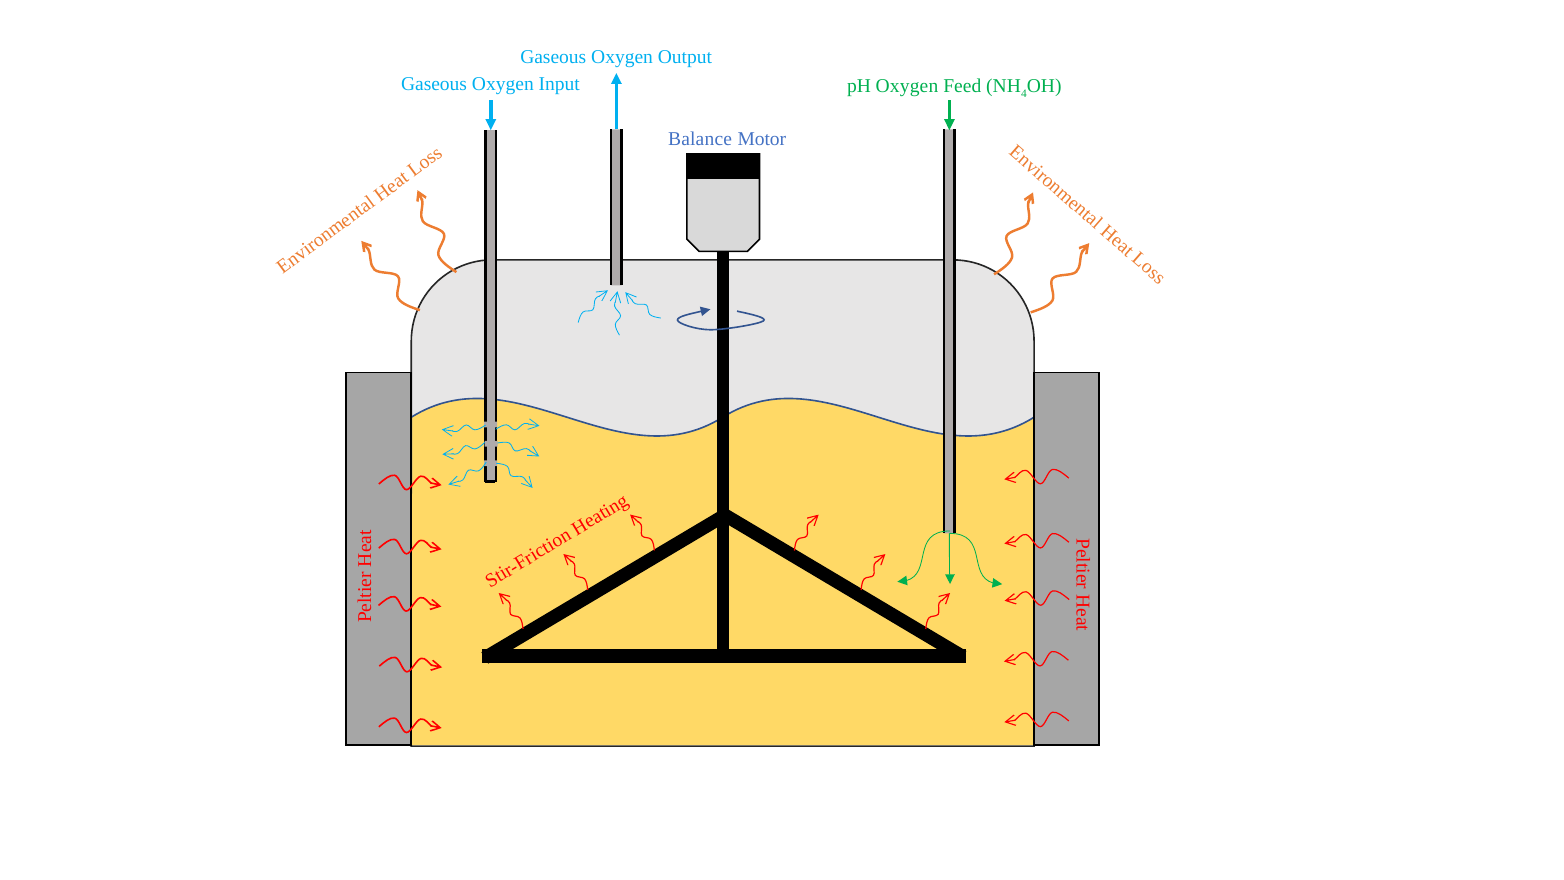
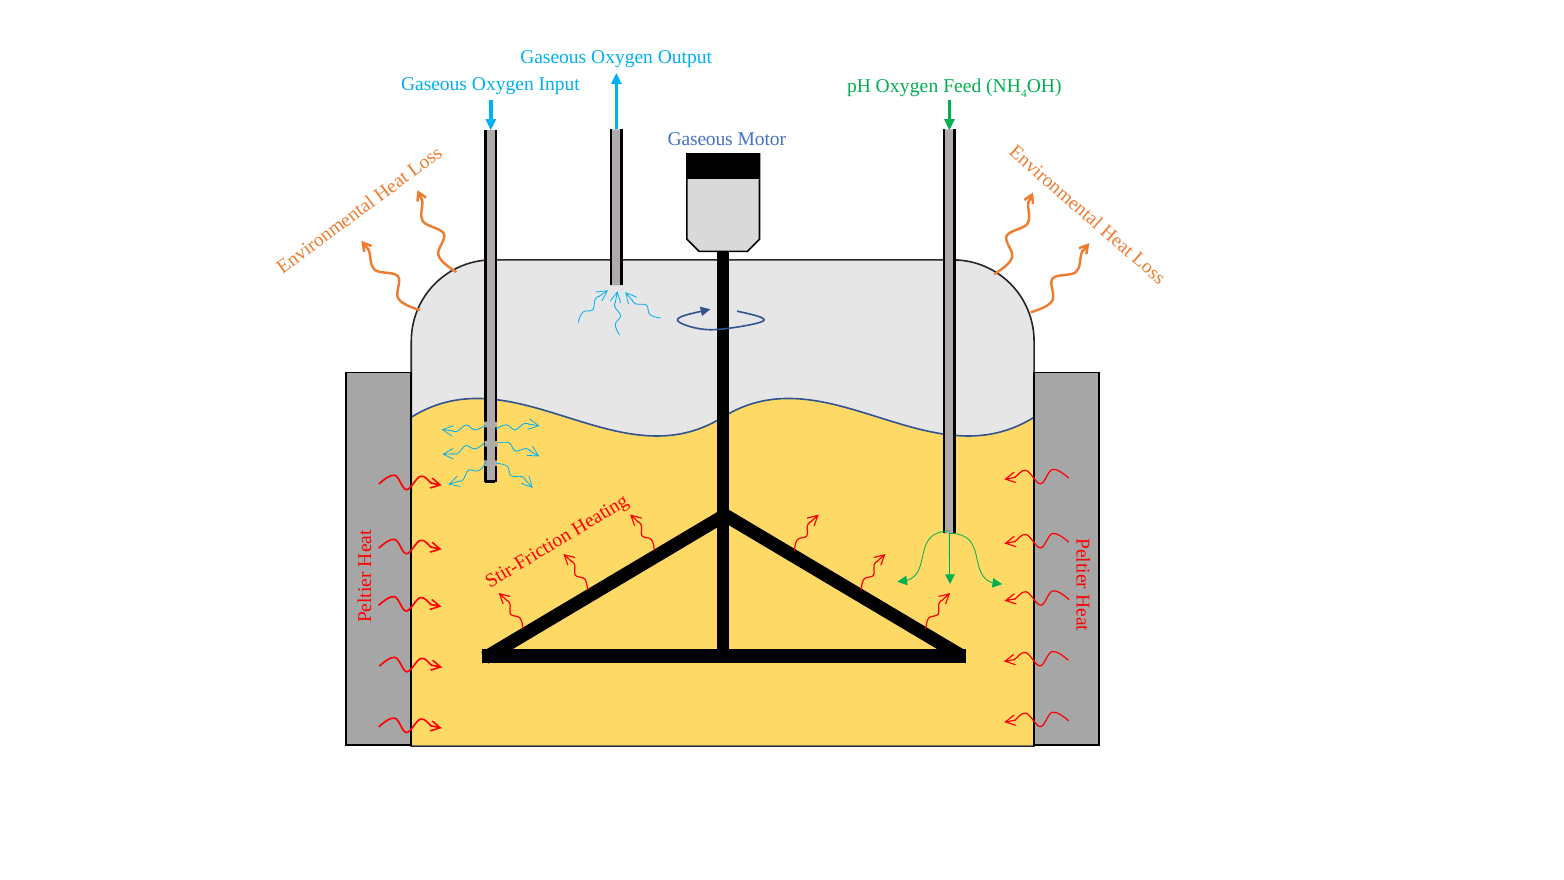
Balance at (700, 139): Balance -> Gaseous
